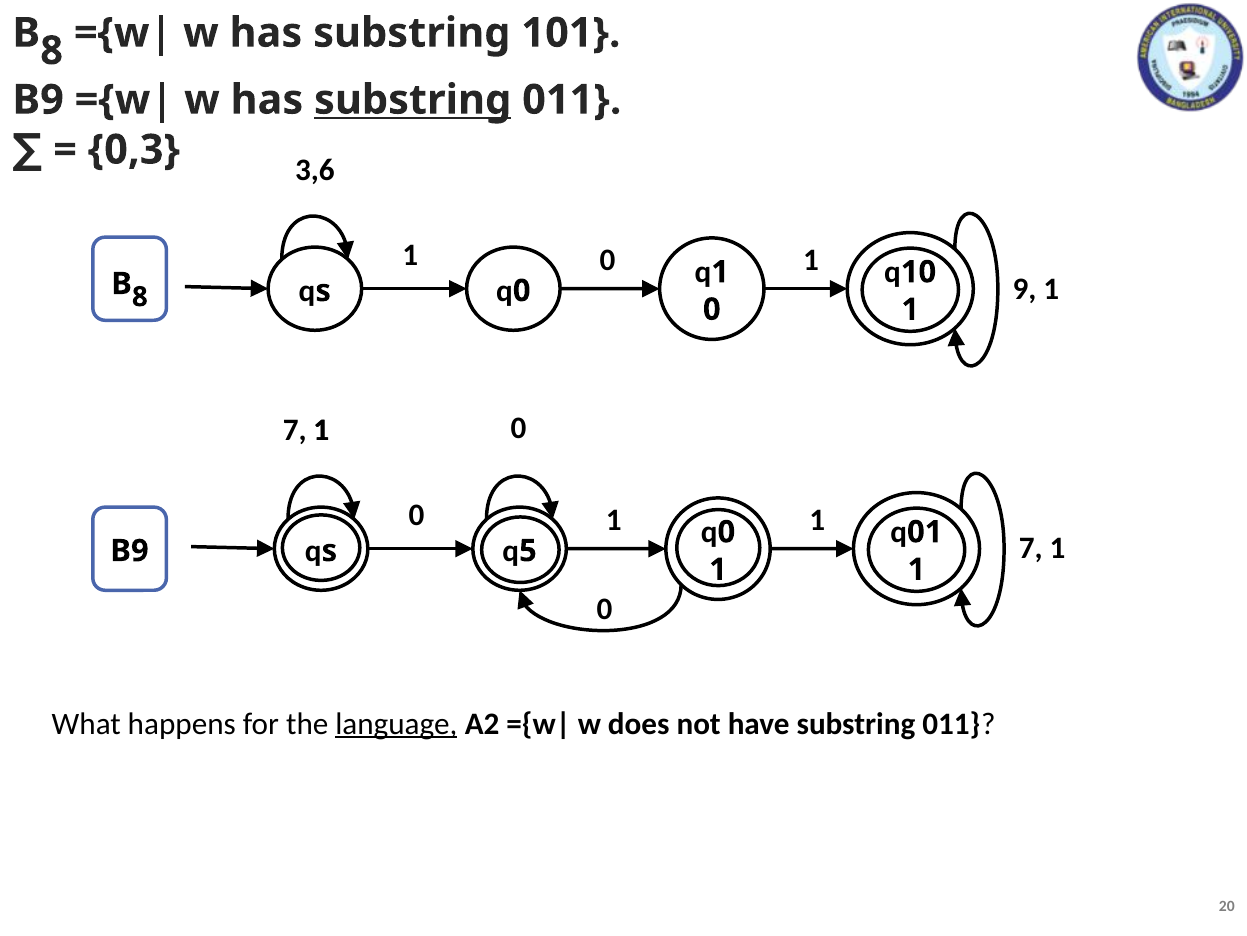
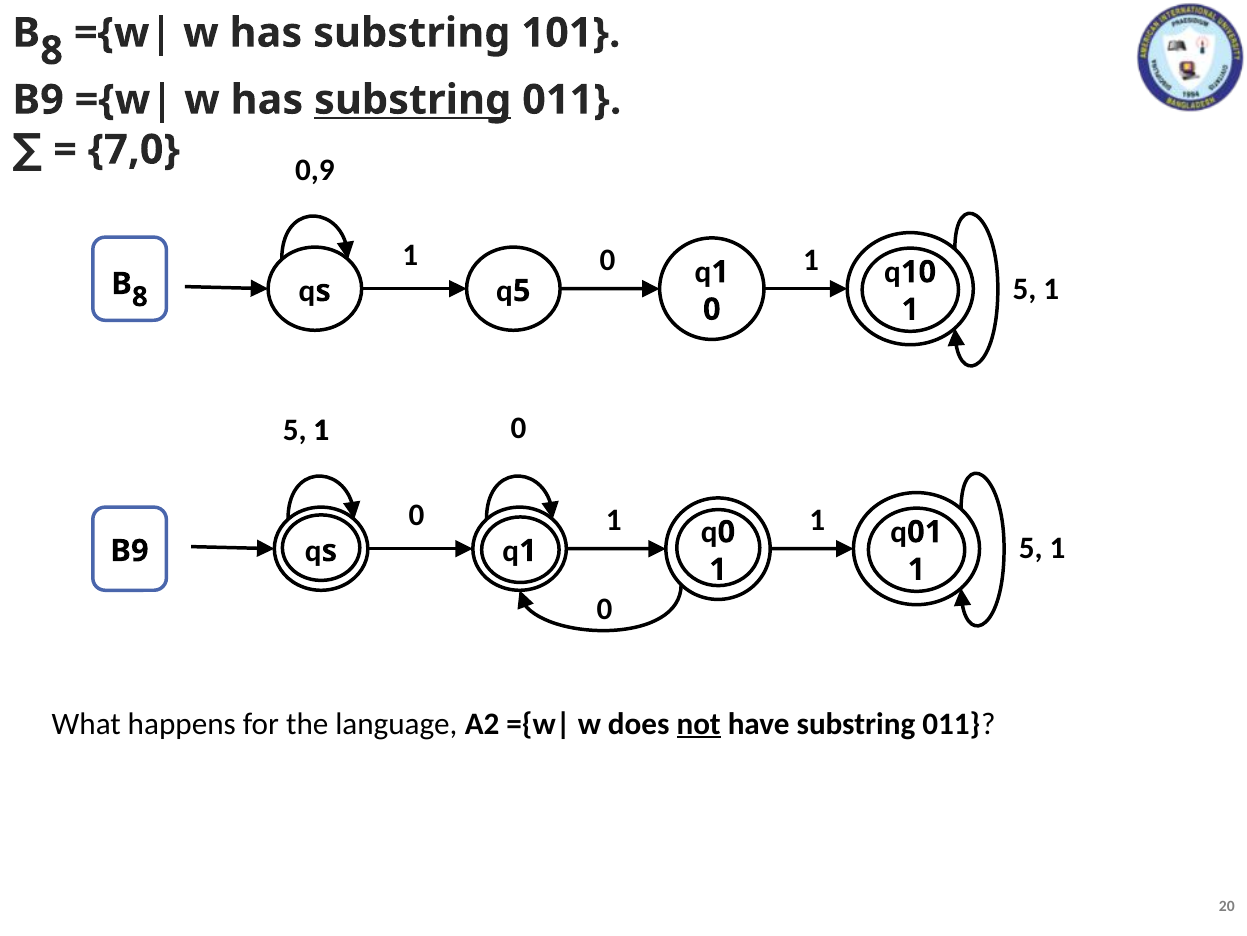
0,3: 0,3 -> 7,0
3,6: 3,6 -> 0,9
9 at (1025, 289): 9 -> 5
0 at (522, 291): 0 -> 5
7 at (295, 430): 7 -> 5
7 at (1031, 548): 7 -> 5
5 at (528, 550): 5 -> 1
language underline: present -> none
not underline: none -> present
